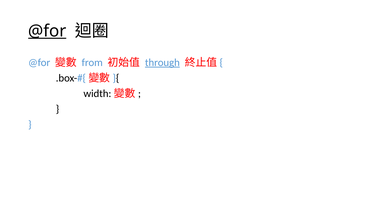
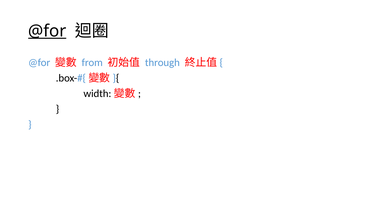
through underline: present -> none
